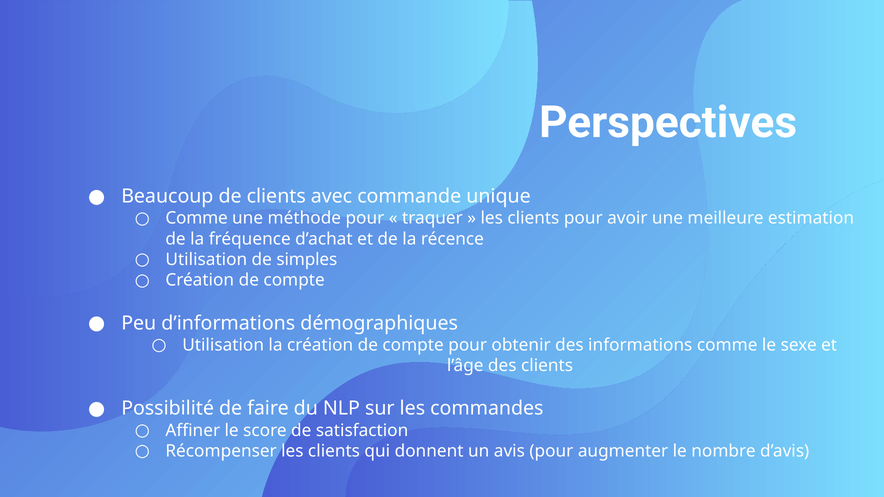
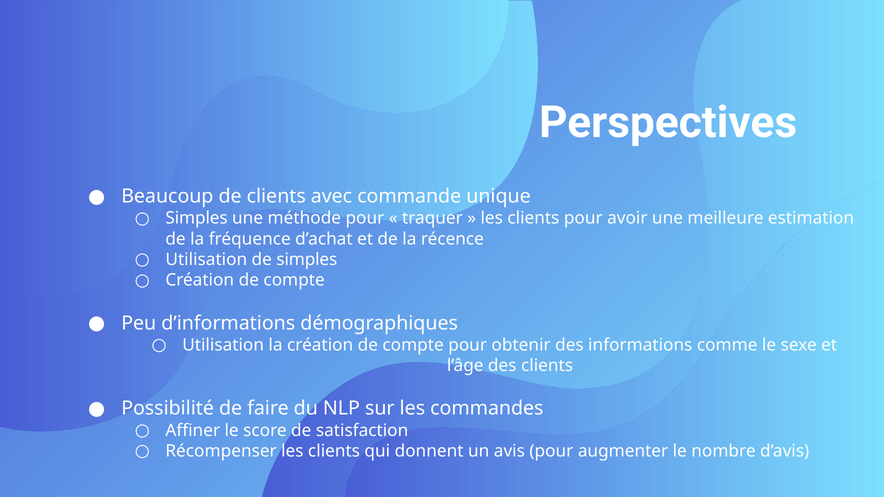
Comme at (197, 218): Comme -> Simples
